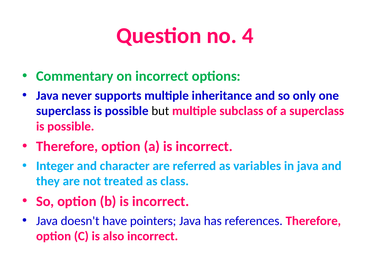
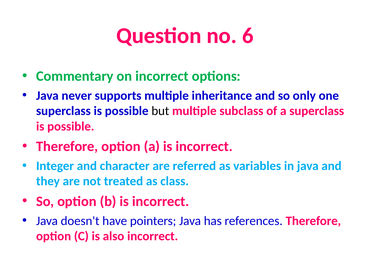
4: 4 -> 6
